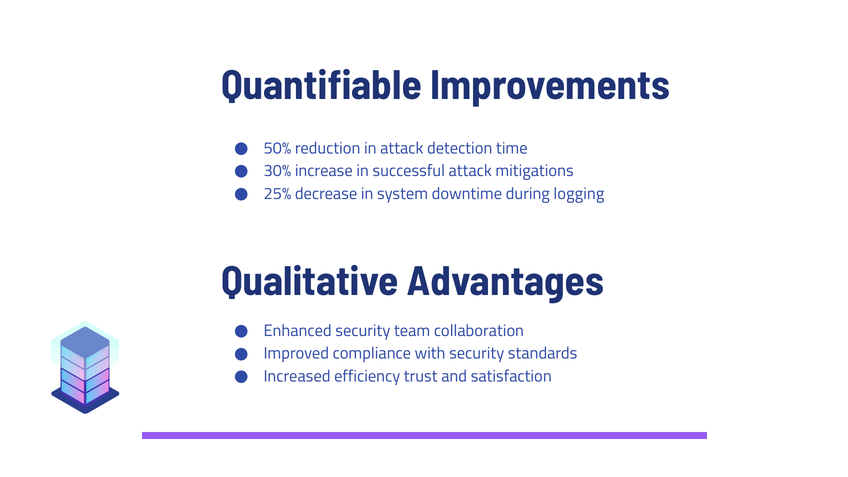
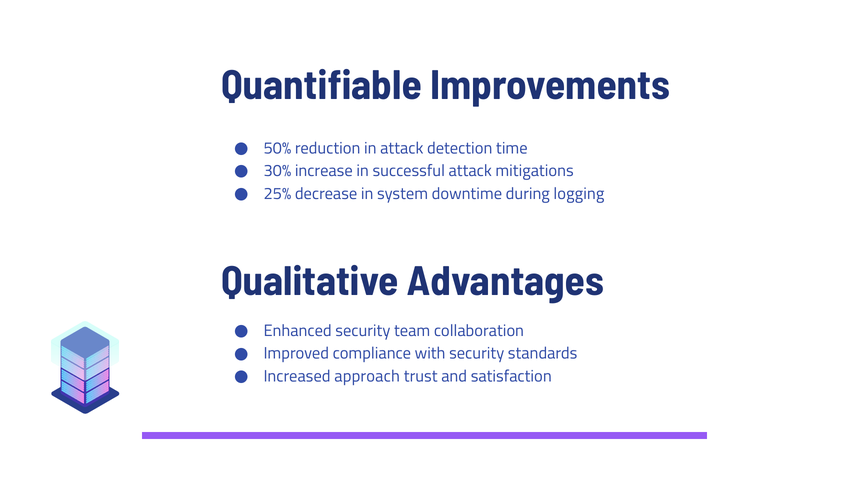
efficiency: efficiency -> approach
